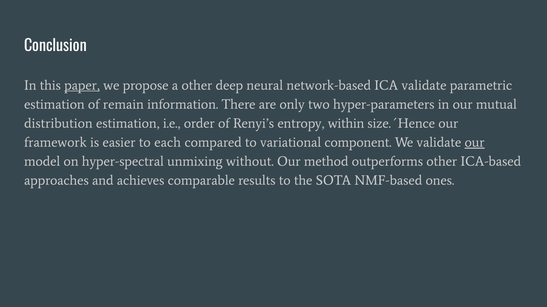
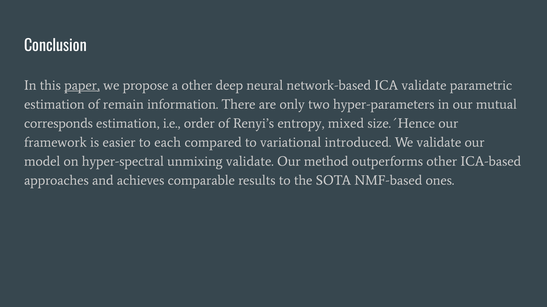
distribution: distribution -> corresponds
within: within -> mixed
component: component -> introduced
our at (475, 143) underline: present -> none
unmixing without: without -> validate
